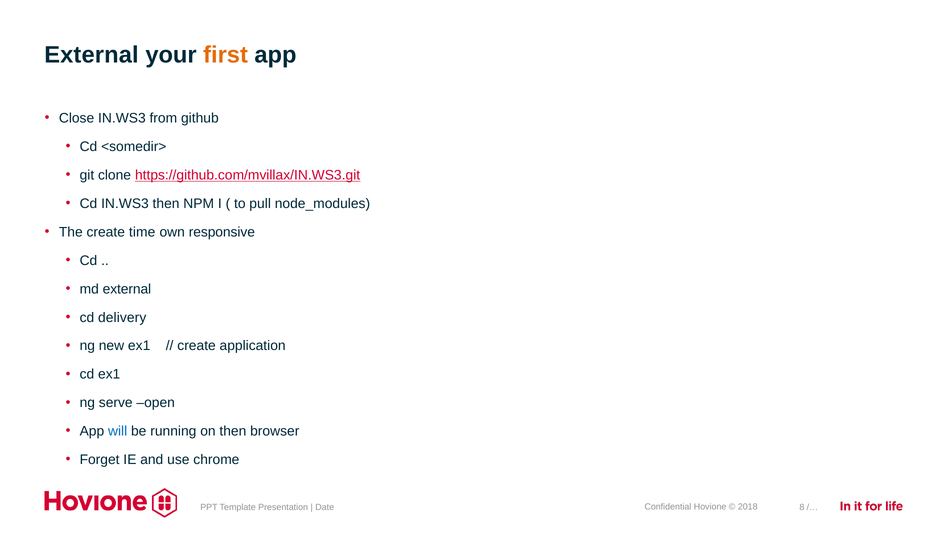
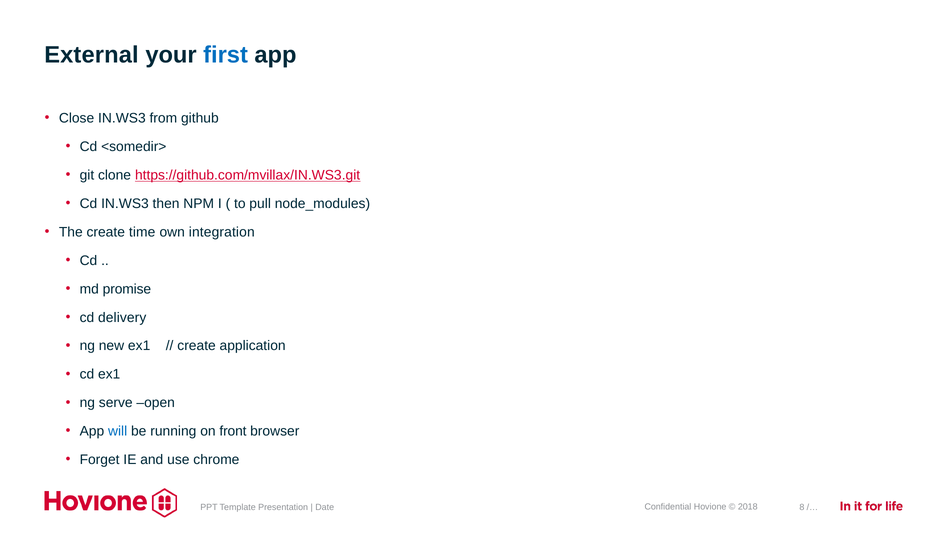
first colour: orange -> blue
responsive: responsive -> integration
md external: external -> promise
on then: then -> front
